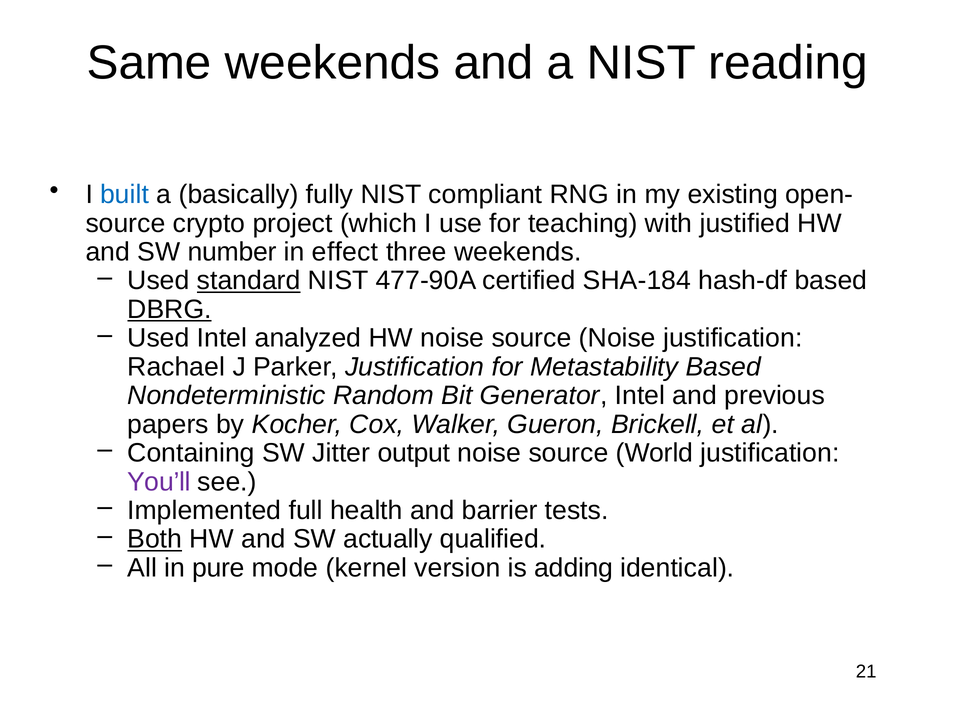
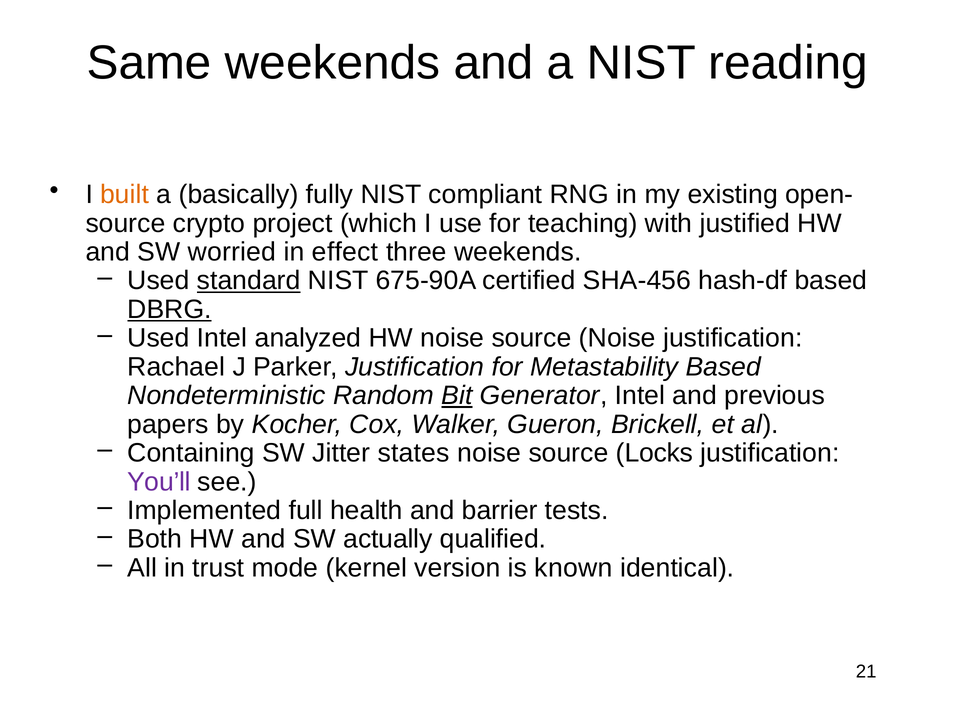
built colour: blue -> orange
number: number -> worried
477-90A: 477-90A -> 675-90A
SHA-184: SHA-184 -> SHA-456
Bit underline: none -> present
output: output -> states
World: World -> Locks
Both underline: present -> none
pure: pure -> trust
adding: adding -> known
